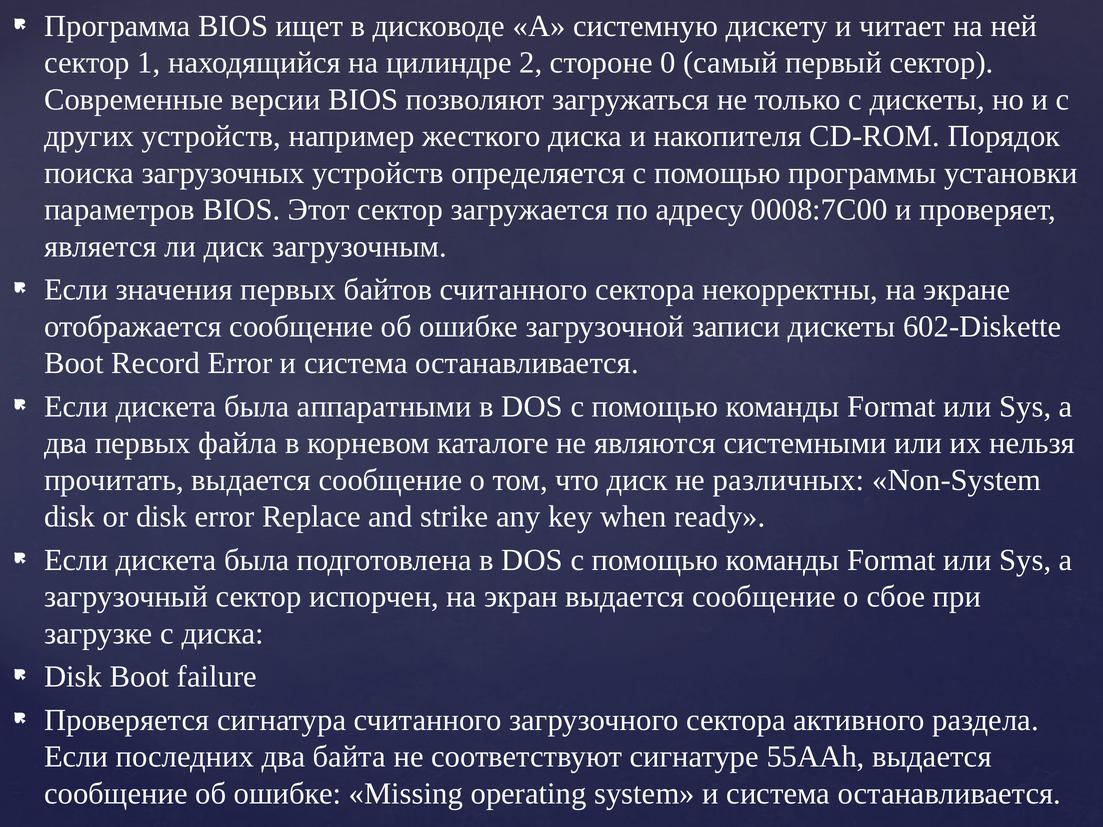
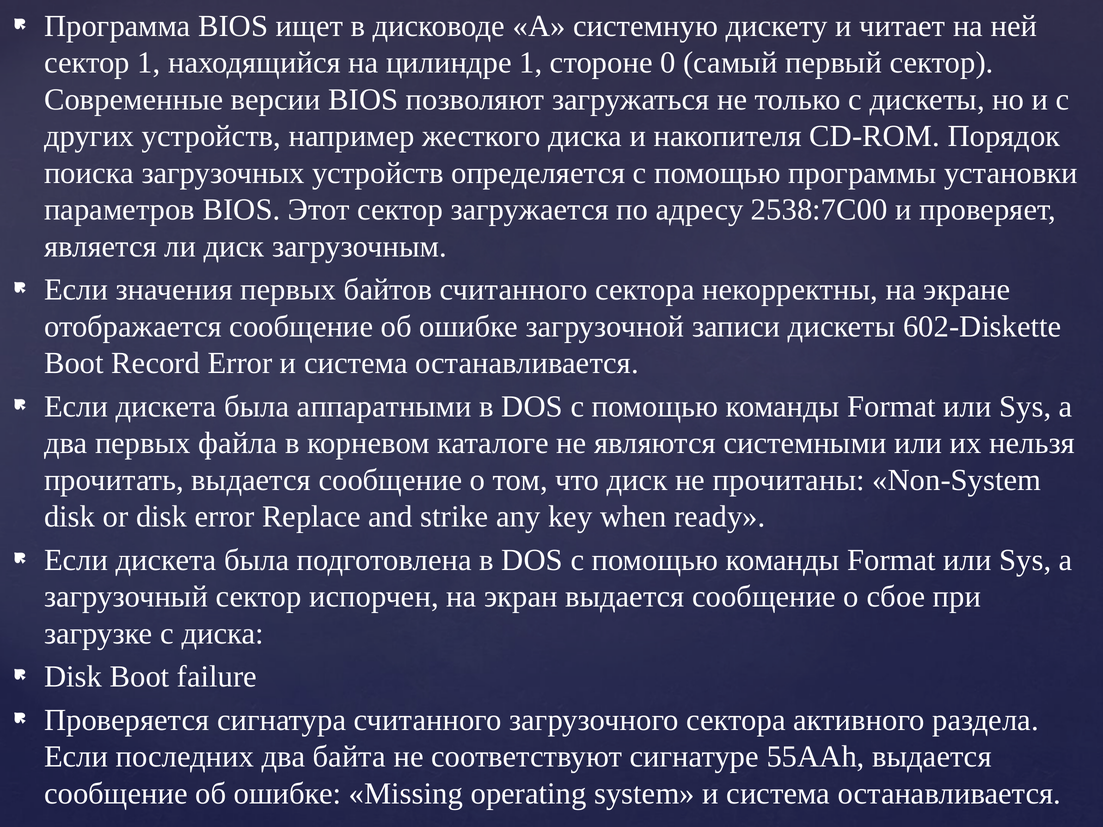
цилиндре 2: 2 -> 1
0008:7C00: 0008:7C00 -> 2538:7C00
различных: различных -> прочитаны
